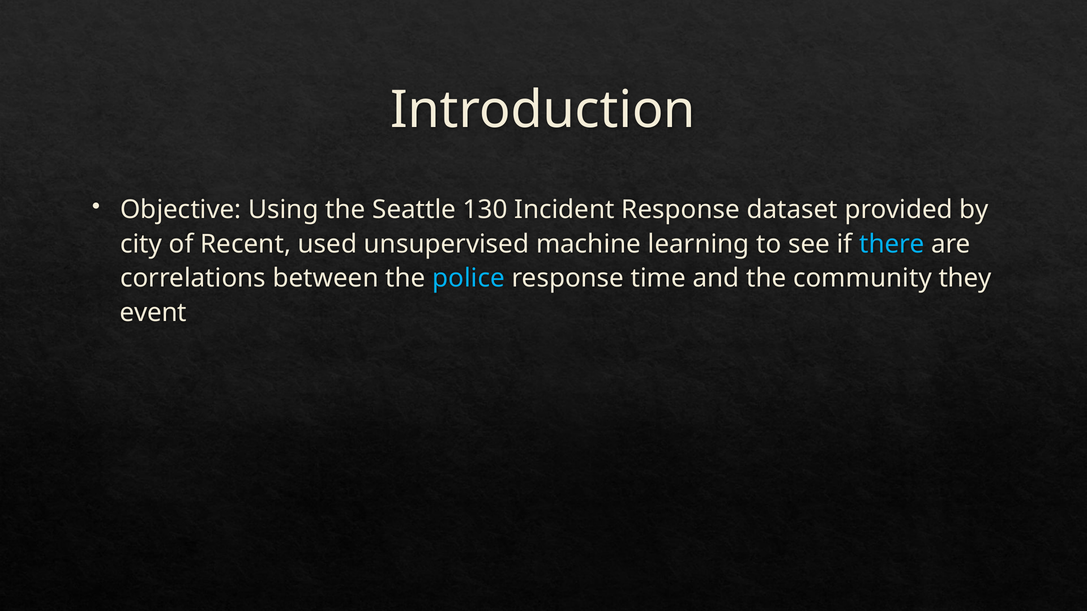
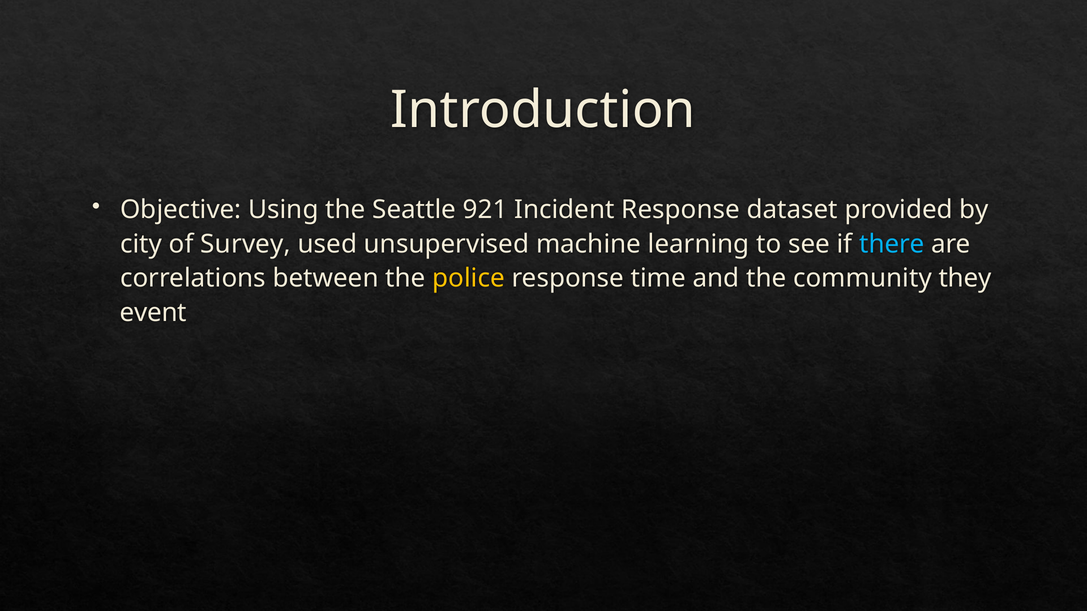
130: 130 -> 921
Recent: Recent -> Survey
police colour: light blue -> yellow
